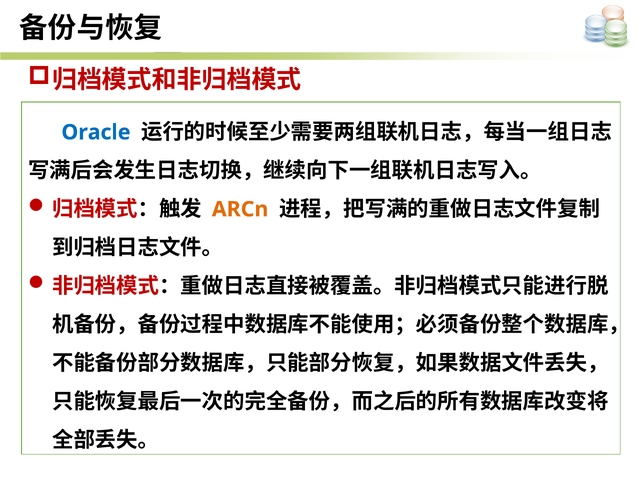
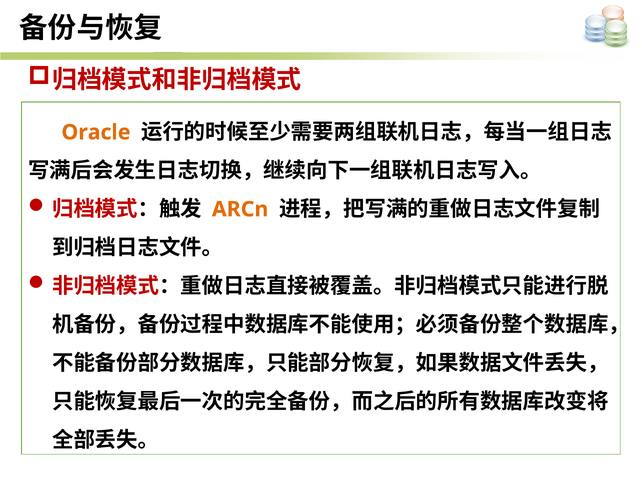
Oracle colour: blue -> orange
